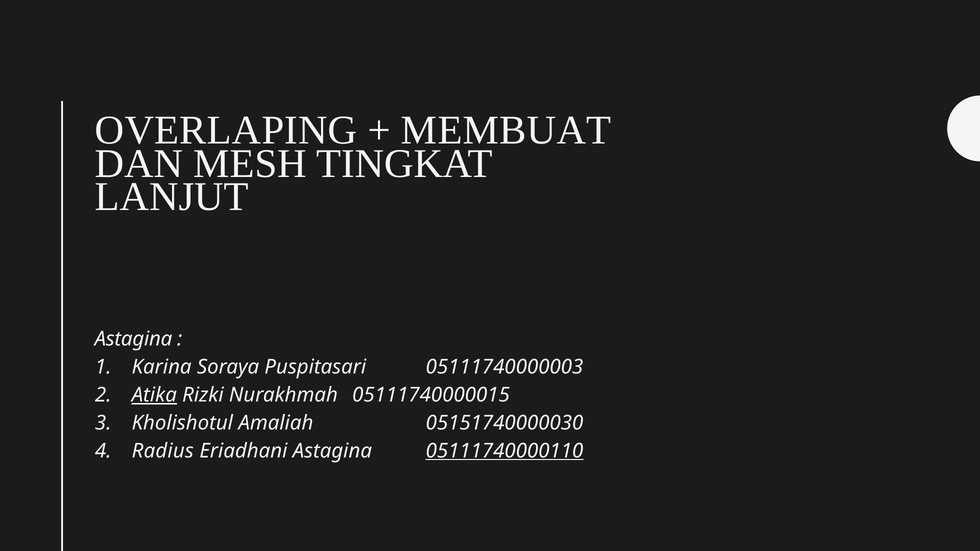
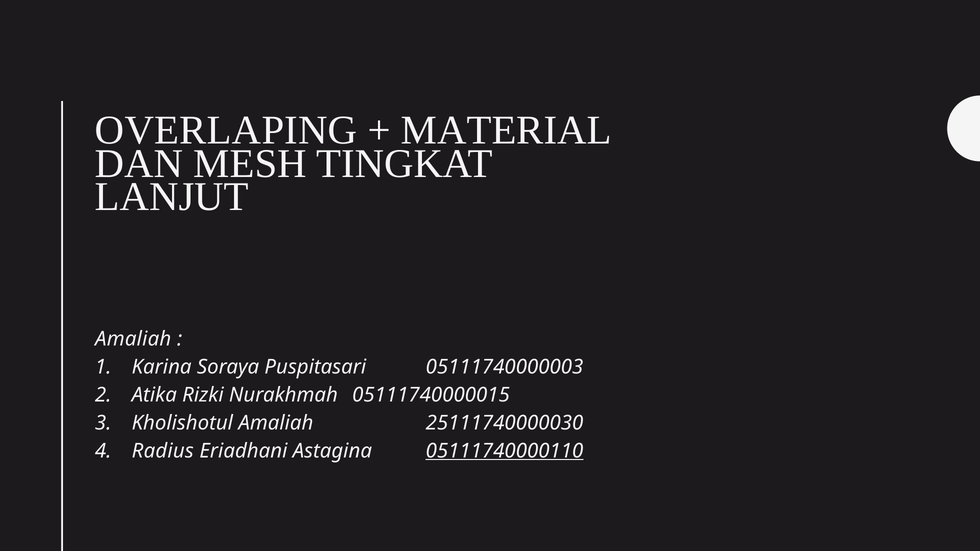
MEMBUAT: MEMBUAT -> MATERIAL
Astagina at (133, 339): Astagina -> Amaliah
Atika underline: present -> none
05151740000030: 05151740000030 -> 25111740000030
